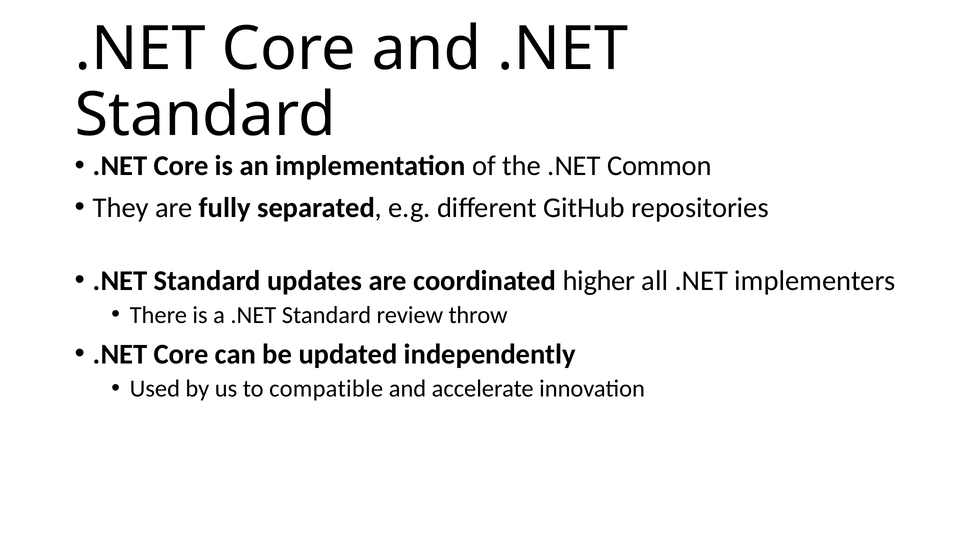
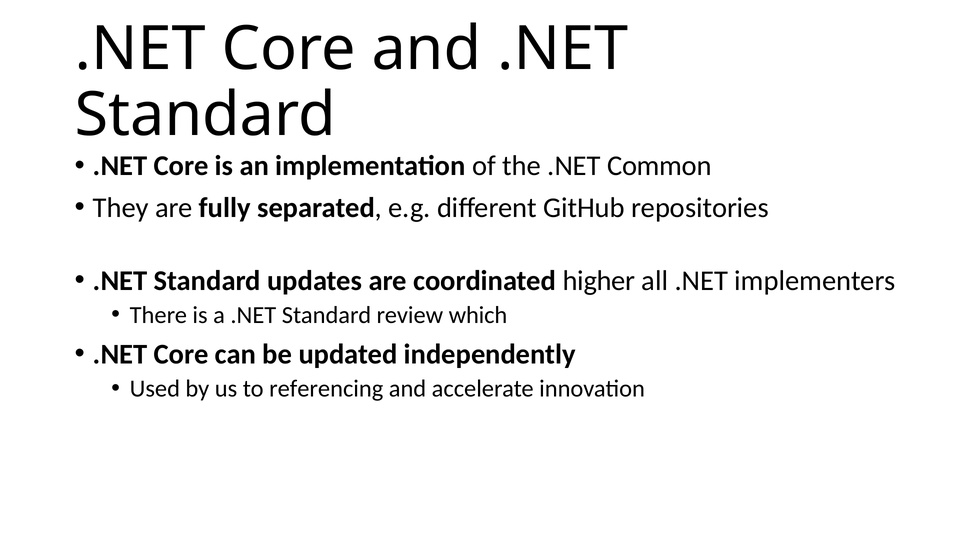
throw: throw -> which
compatible: compatible -> referencing
